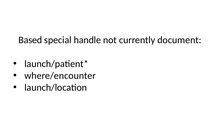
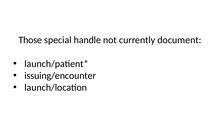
Based: Based -> Those
where/encounter: where/encounter -> issuing/encounter
